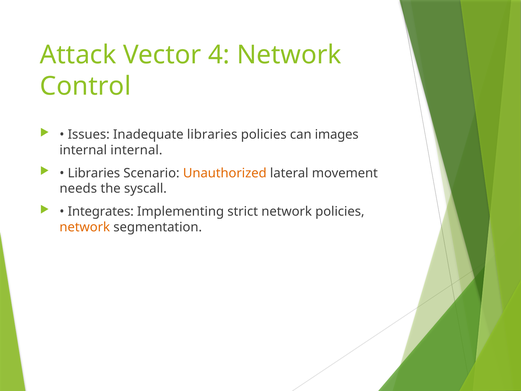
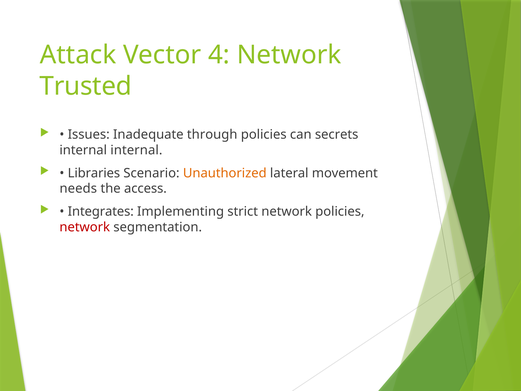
Control: Control -> Trusted
Inadequate libraries: libraries -> through
images: images -> secrets
syscall: syscall -> access
network at (85, 227) colour: orange -> red
